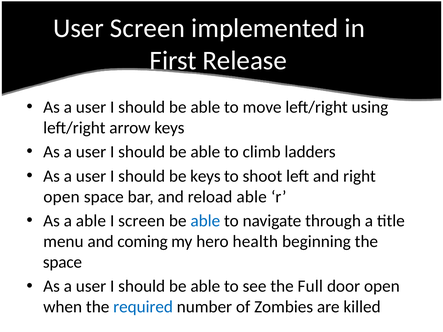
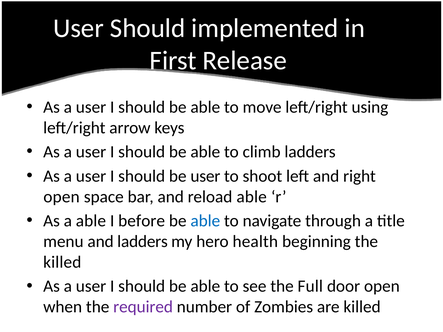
User Screen: Screen -> Should
be keys: keys -> user
I screen: screen -> before
and coming: coming -> ladders
space at (62, 262): space -> killed
required colour: blue -> purple
